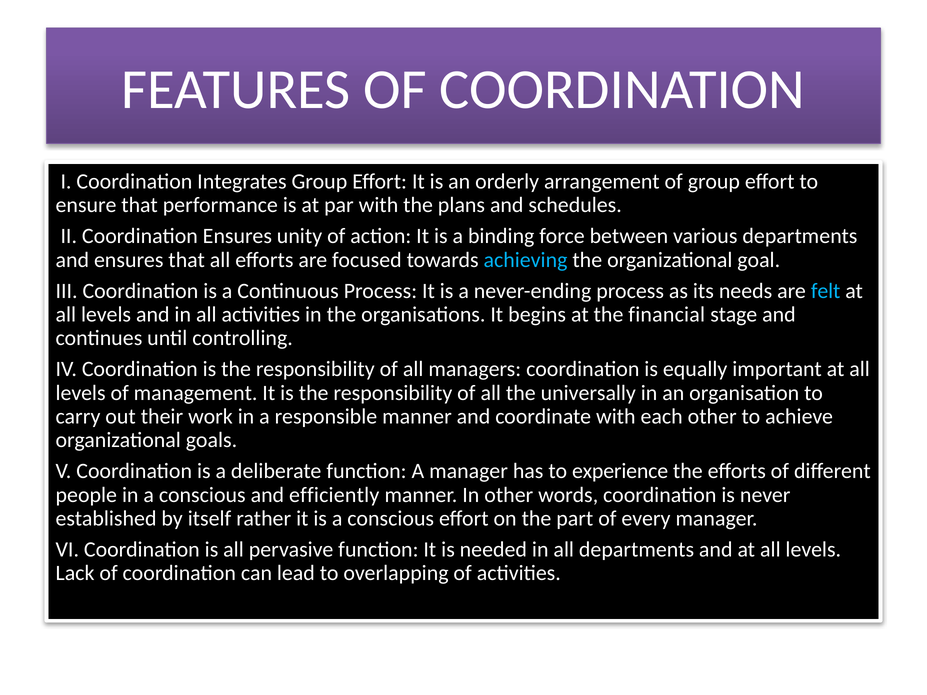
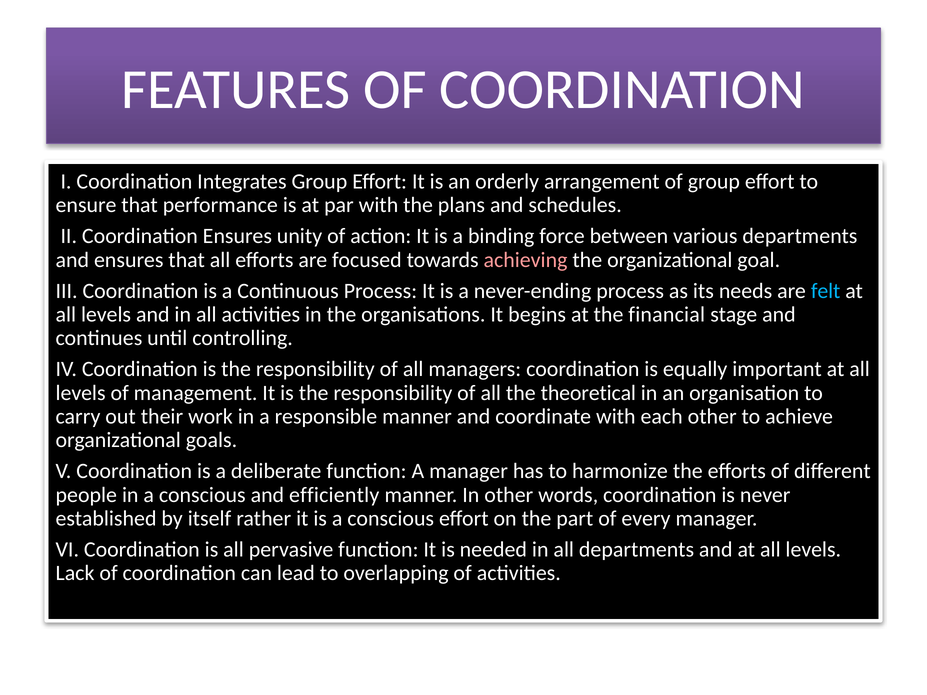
achieving colour: light blue -> pink
universally: universally -> theoretical
experience: experience -> harmonize
